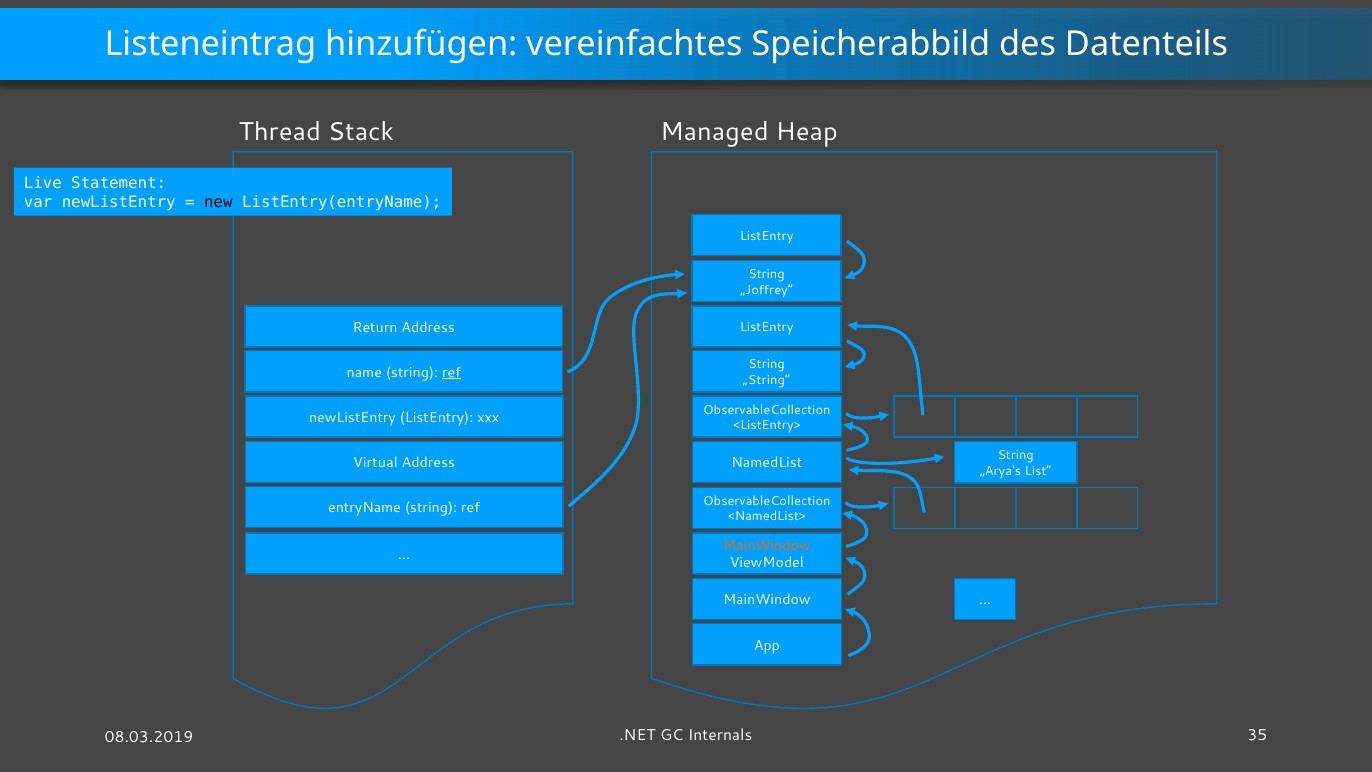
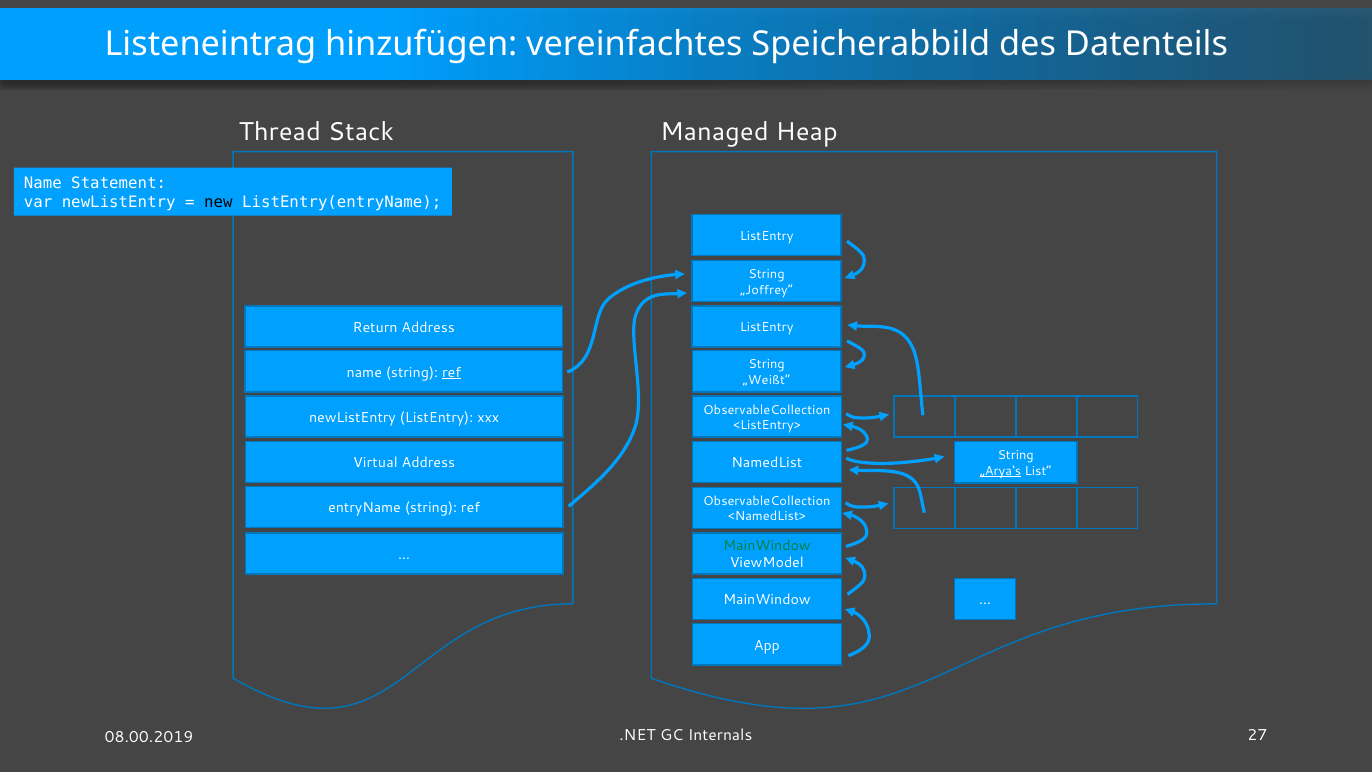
Live at (43, 183): Live -> Name
„String“: „String“ -> „Weißt“
„Arya‘s underline: none -> present
MainWindow at (767, 546) colour: orange -> green
35: 35 -> 27
08.03.2019: 08.03.2019 -> 08.00.2019
